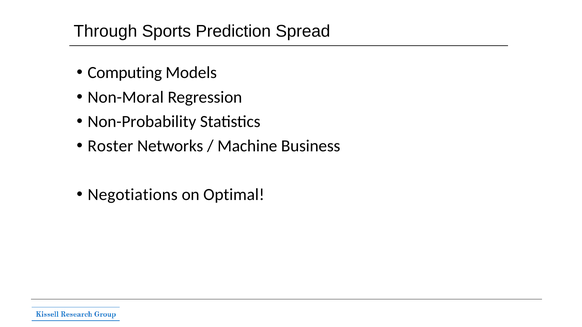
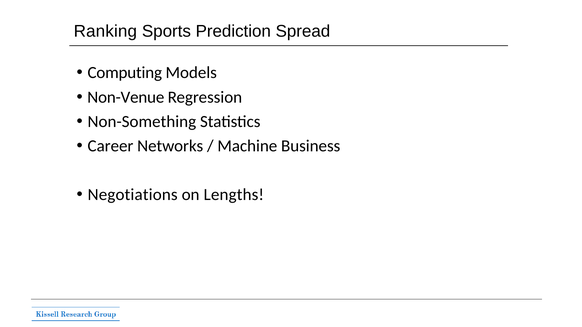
Through: Through -> Ranking
Non-Moral: Non-Moral -> Non-Venue
Non-Probability: Non-Probability -> Non-Something
Roster: Roster -> Career
Optimal: Optimal -> Lengths
